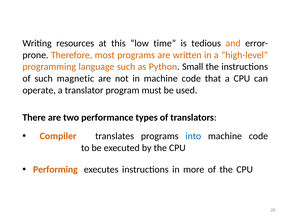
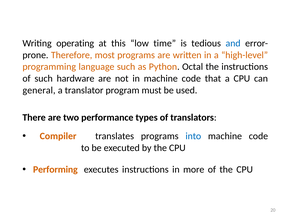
resources: resources -> operating
and colour: orange -> blue
Small: Small -> Octal
magnetic: magnetic -> hardware
operate: operate -> general
